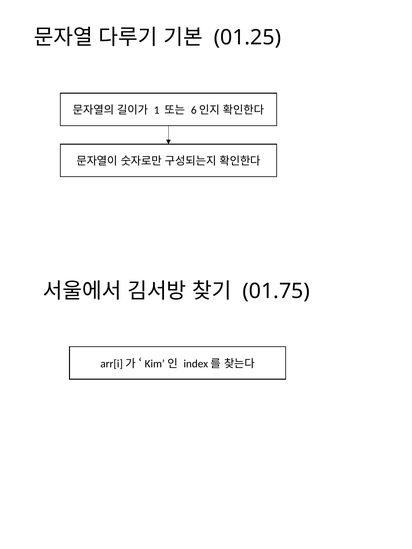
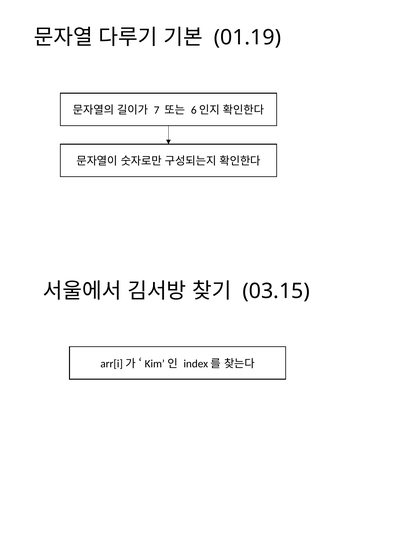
01.25: 01.25 -> 01.19
1: 1 -> 7
01.75: 01.75 -> 03.15
